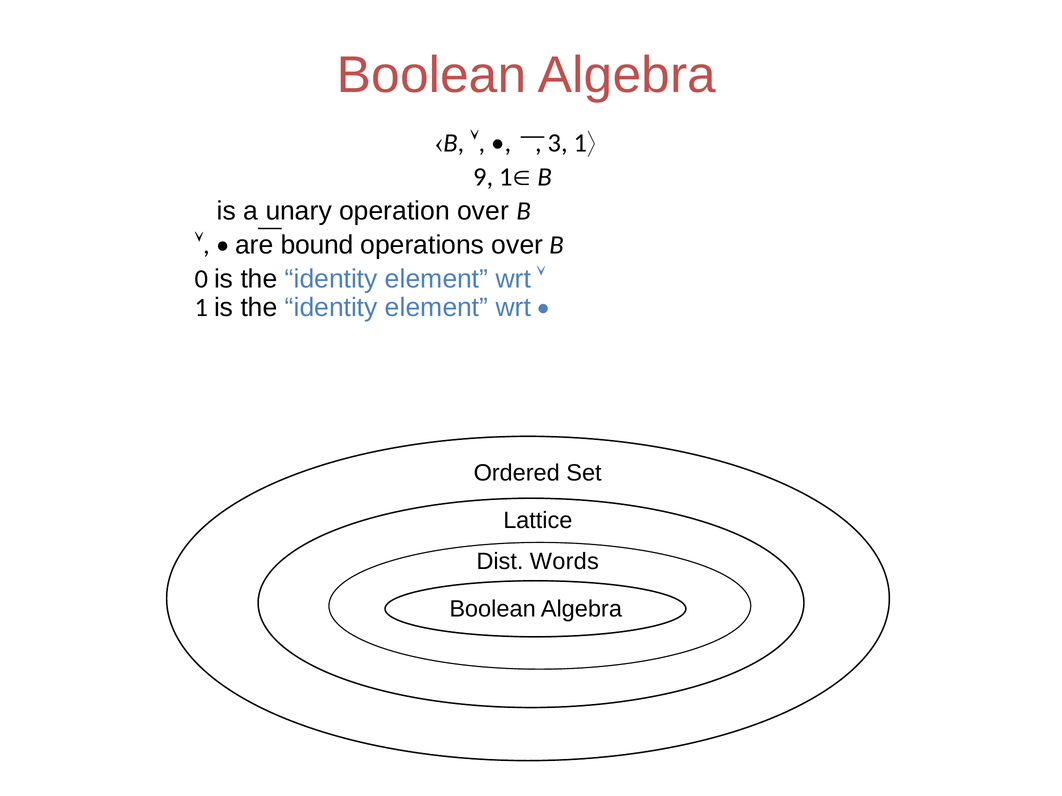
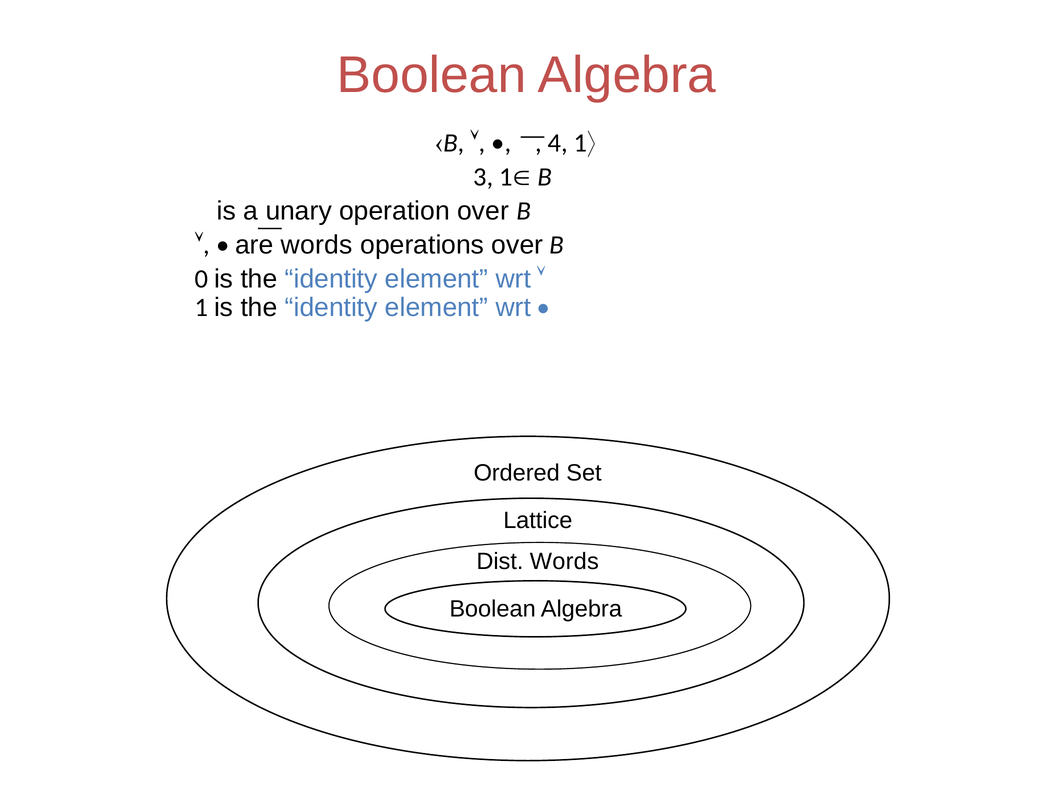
3: 3 -> 4
9: 9 -> 3
are bound: bound -> words
